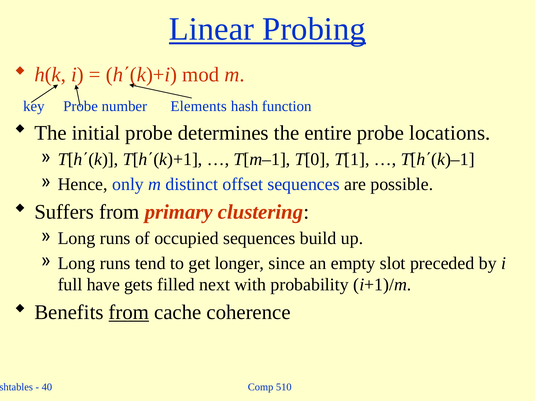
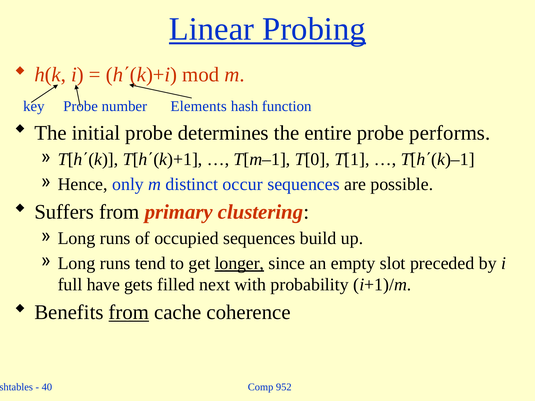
locations: locations -> performs
offset: offset -> occur
longer underline: none -> present
510: 510 -> 952
